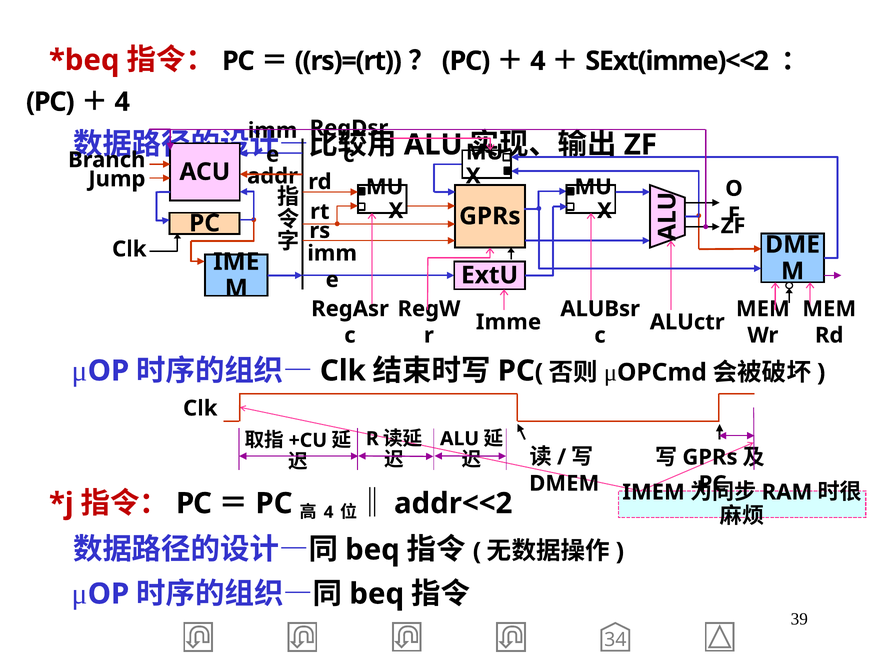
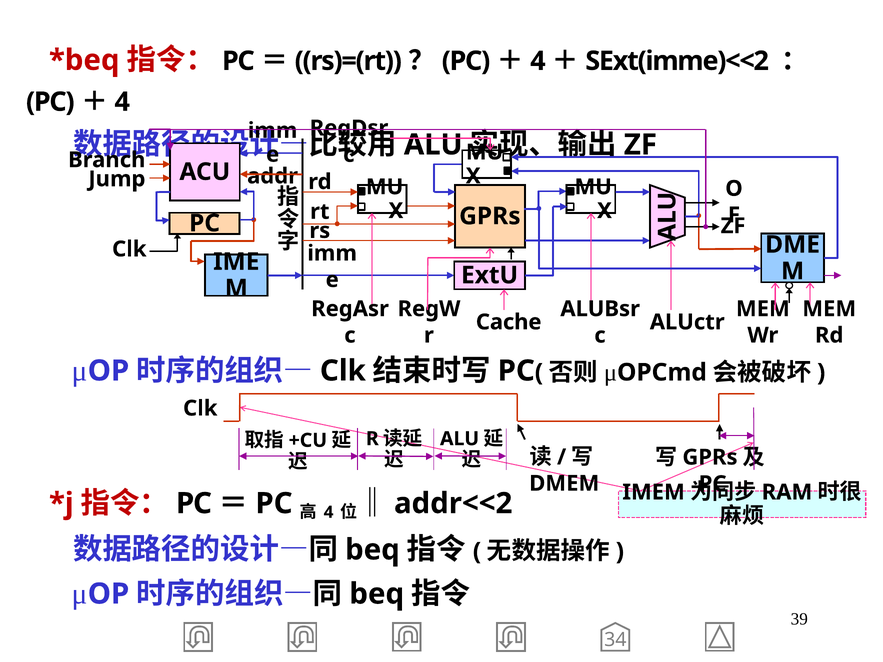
Imme: Imme -> Cache
